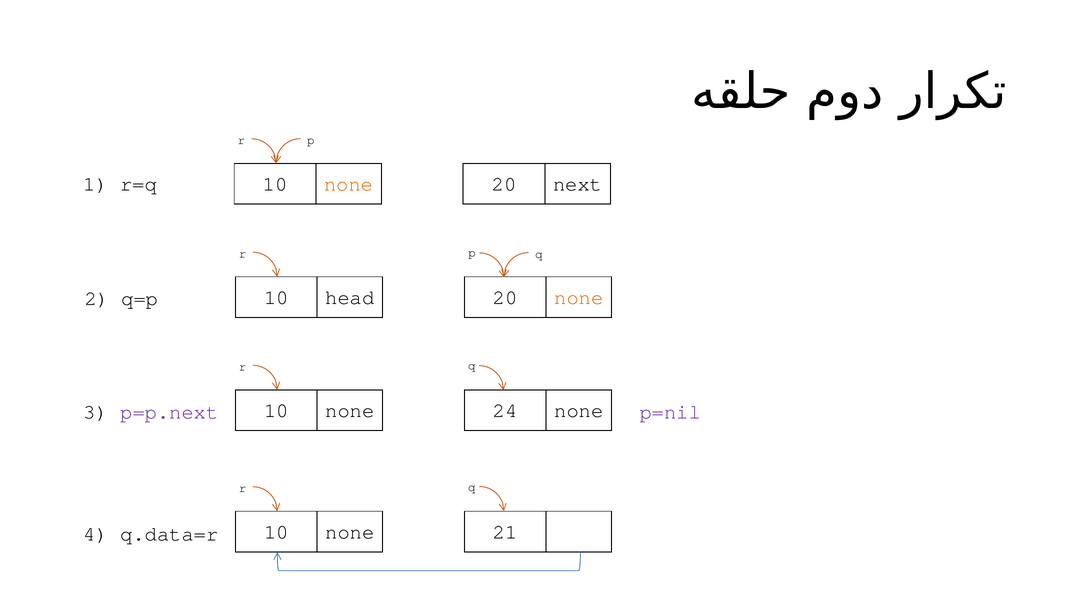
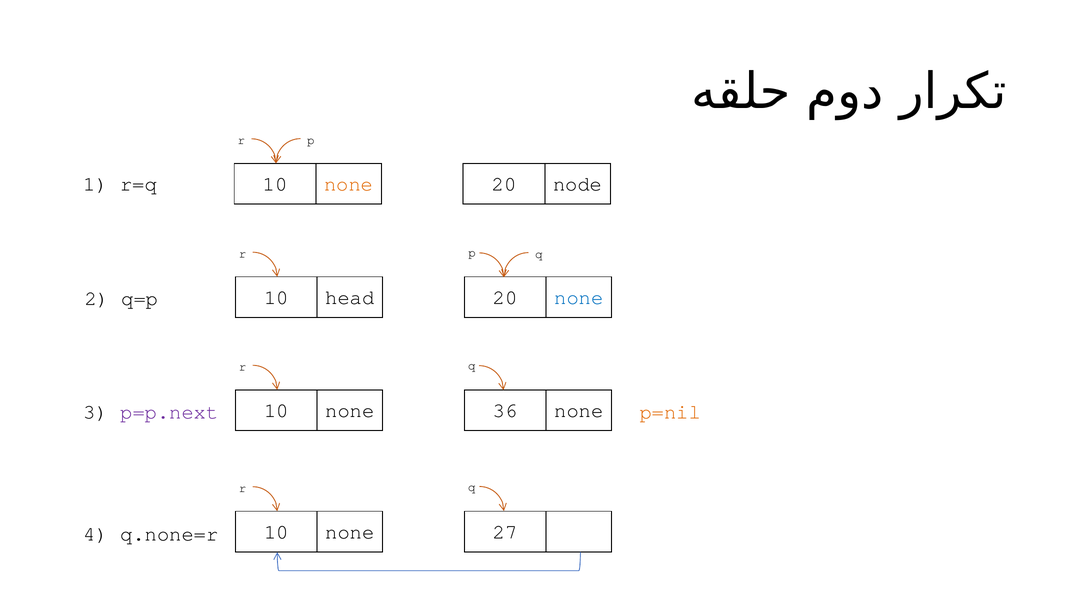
next: next -> node
none at (579, 298) colour: orange -> blue
24: 24 -> 36
p=nil colour: purple -> orange
21: 21 -> 27
q.data=r: q.data=r -> q.none=r
